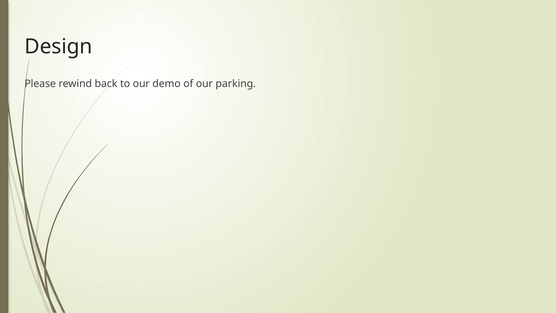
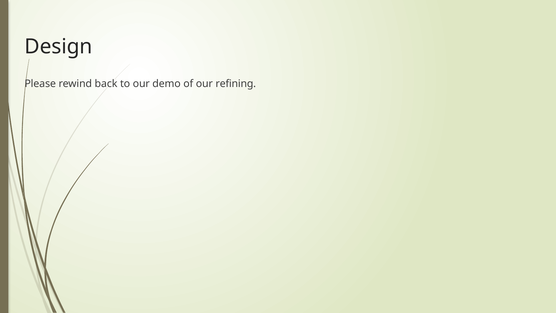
parking: parking -> refining
